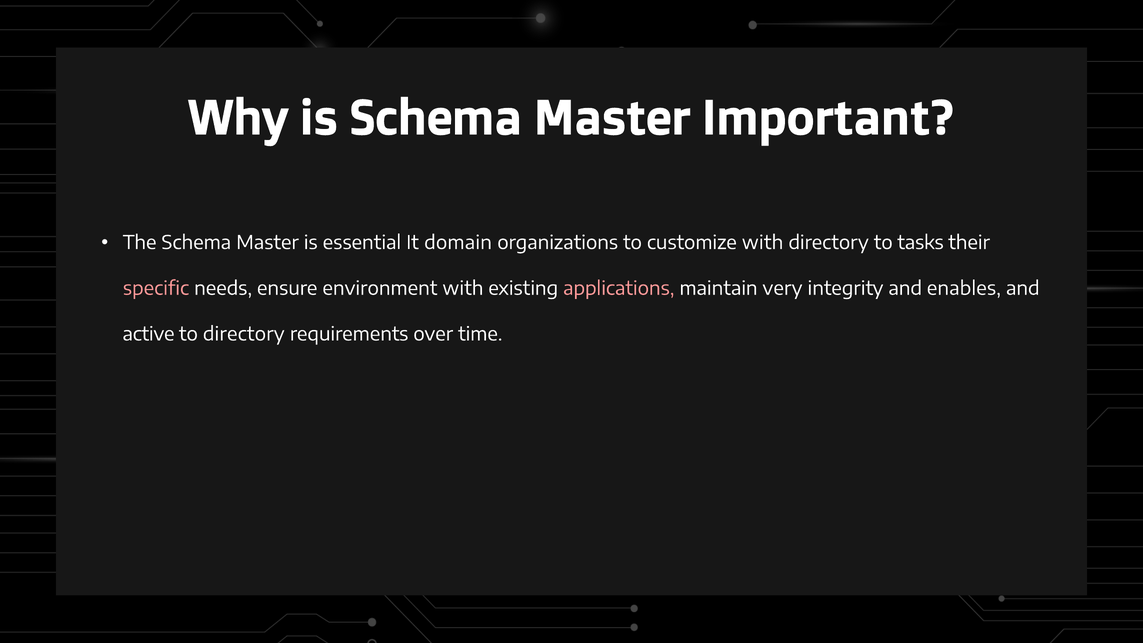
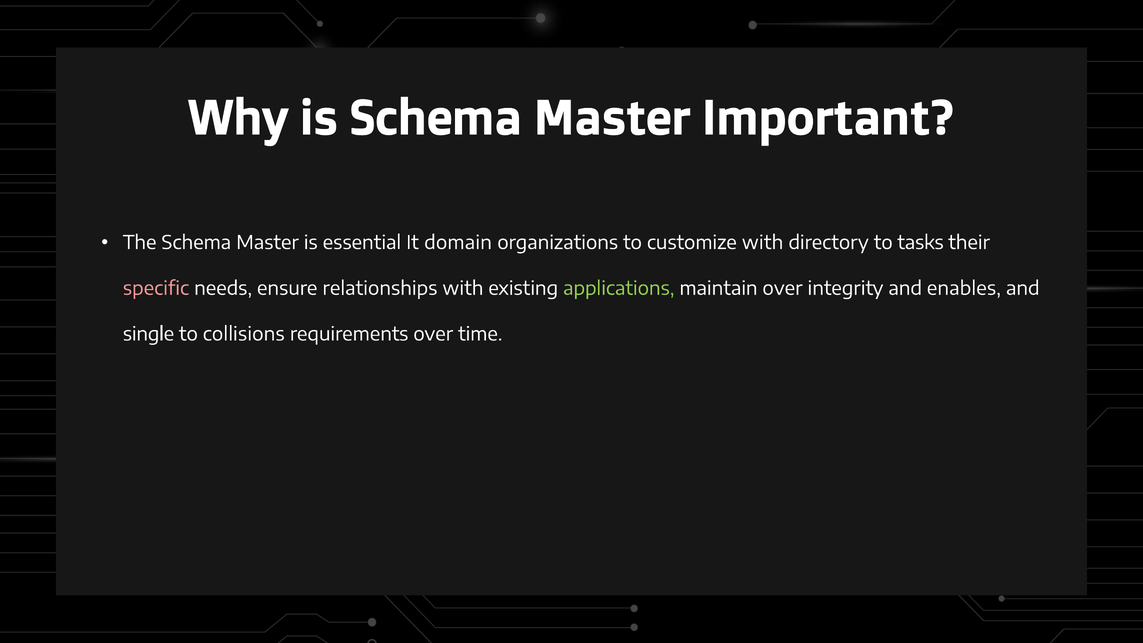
environment: environment -> relationships
applications colour: pink -> light green
maintain very: very -> over
active: active -> single
to directory: directory -> collisions
